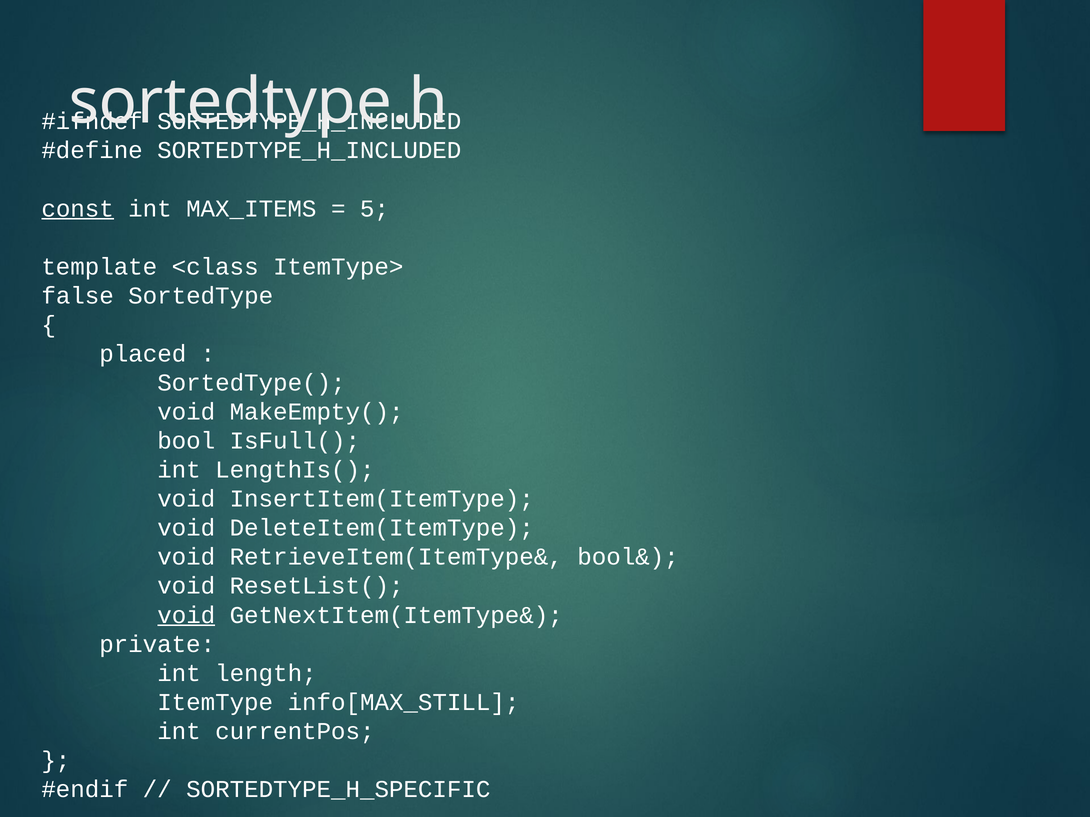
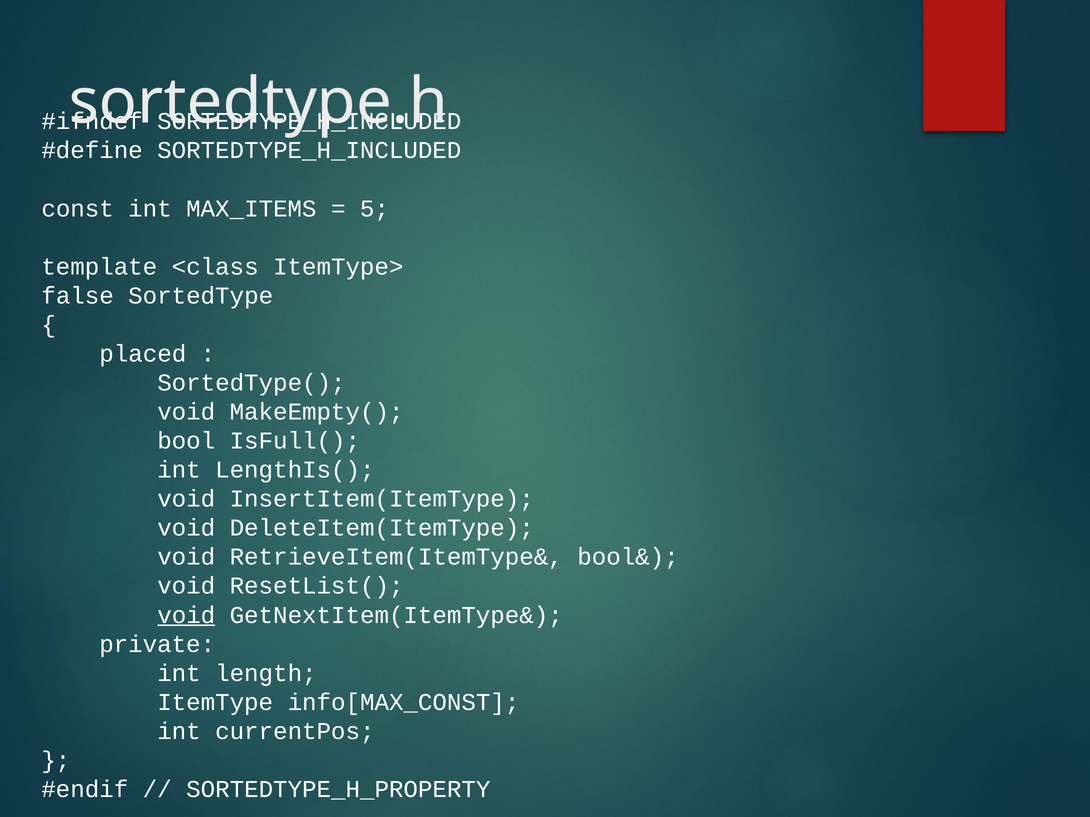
const underline: present -> none
info[MAX_STILL: info[MAX_STILL -> info[MAX_CONST
SORTEDTYPE_H_SPECIFIC: SORTEDTYPE_H_SPECIFIC -> SORTEDTYPE_H_PROPERTY
